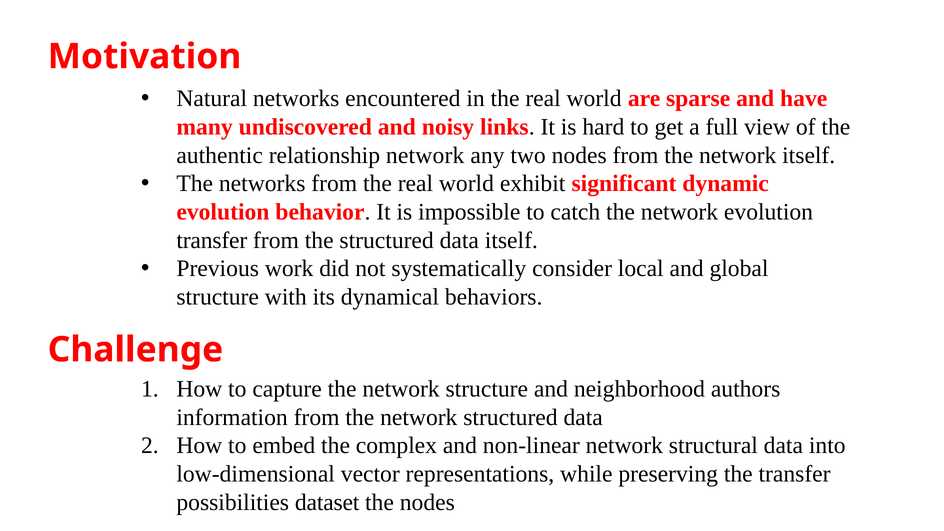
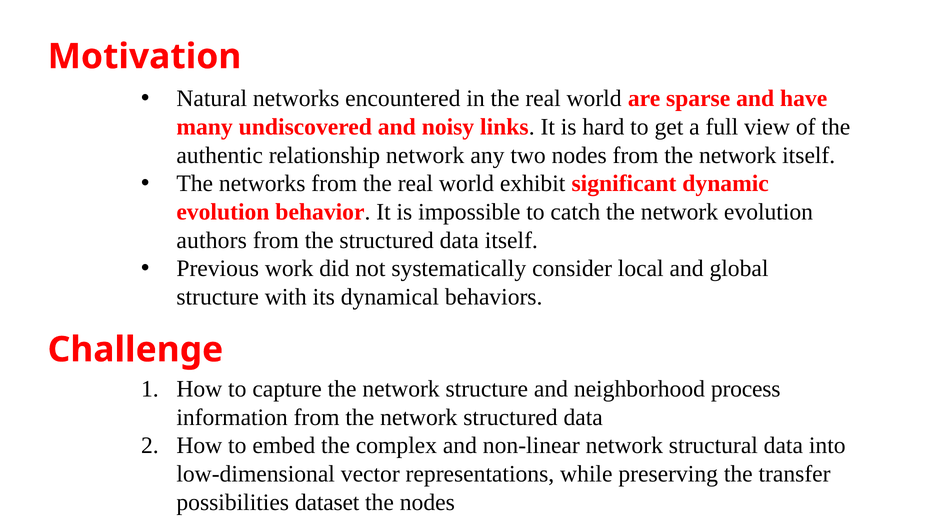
transfer at (212, 240): transfer -> authors
authors: authors -> process
